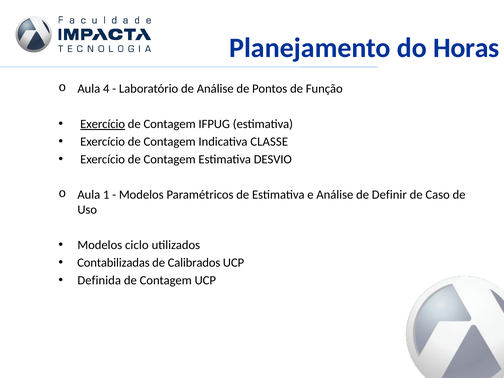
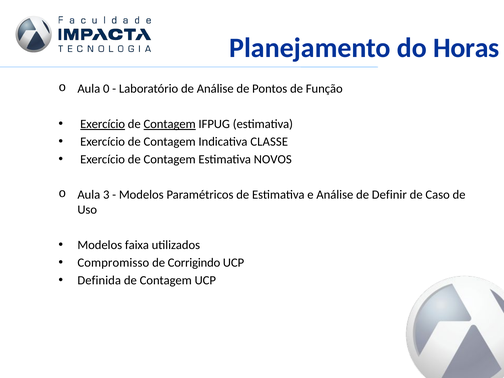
4: 4 -> 0
Contagem at (170, 124) underline: none -> present
DESVIO: DESVIO -> NOVOS
1: 1 -> 3
ciclo: ciclo -> faixa
Contabilizadas: Contabilizadas -> Compromisso
Calibrados: Calibrados -> Corrigindo
